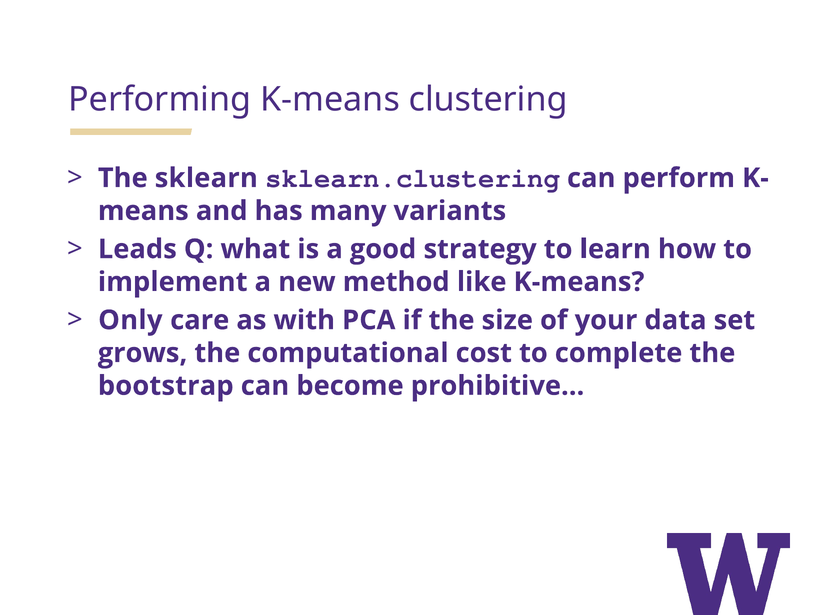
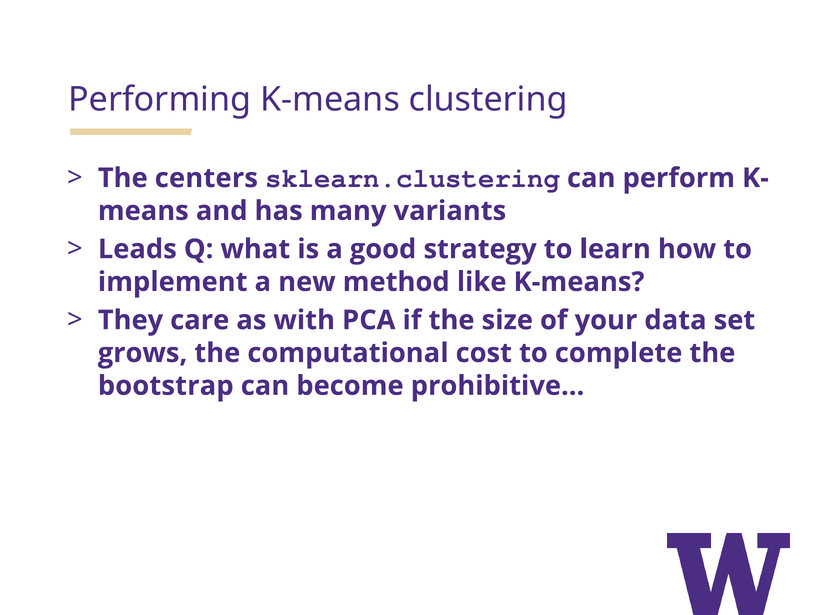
sklearn: sklearn -> centers
Only: Only -> They
